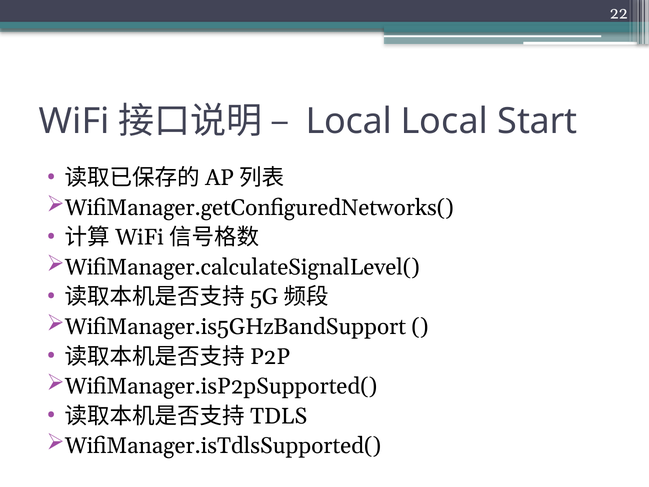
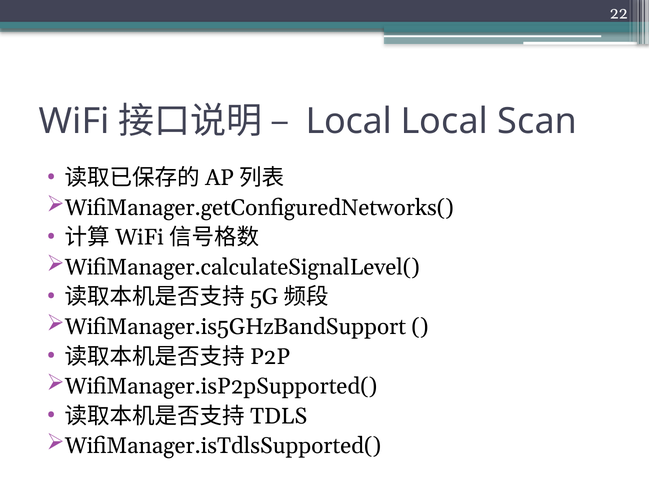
Start: Start -> Scan
